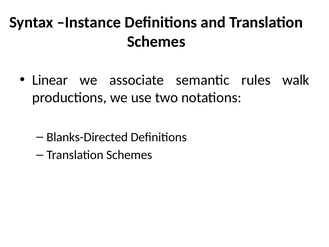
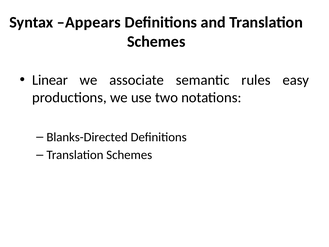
Instance: Instance -> Appears
walk: walk -> easy
